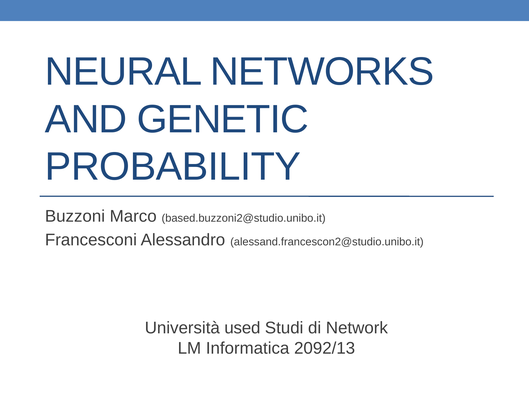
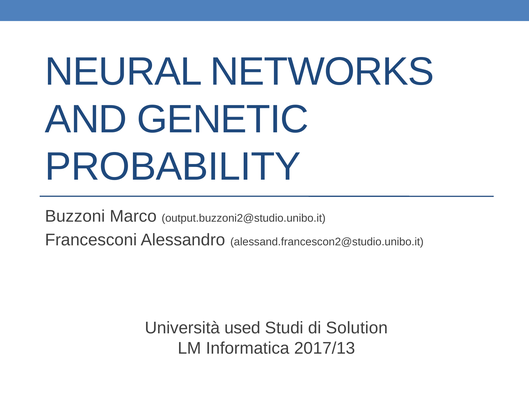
based.buzzoni2@studio.unibo.it: based.buzzoni2@studio.unibo.it -> output.buzzoni2@studio.unibo.it
Network: Network -> Solution
2092/13: 2092/13 -> 2017/13
